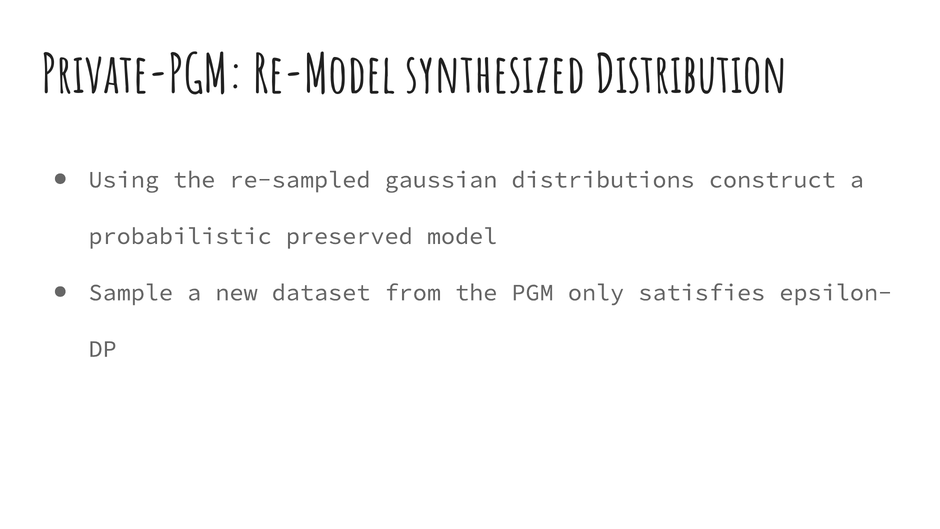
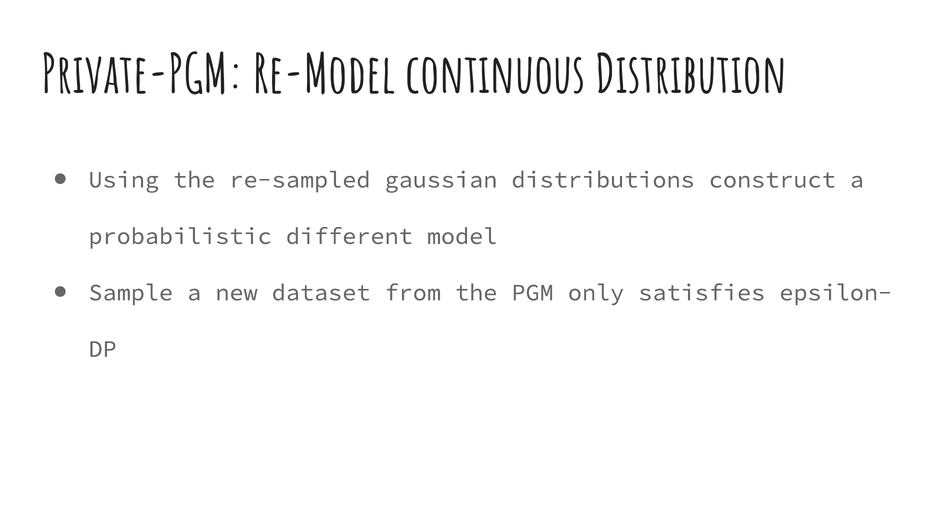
synthesized: synthesized -> continuous
preserved: preserved -> different
